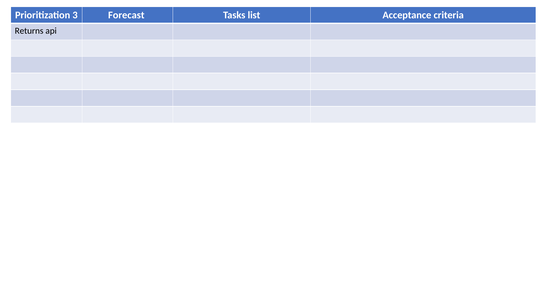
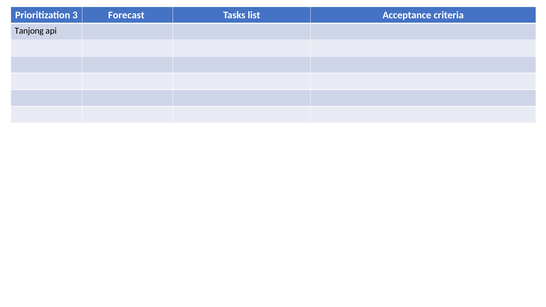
Returns: Returns -> Tanjong
